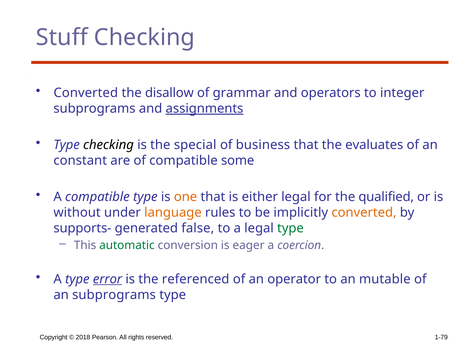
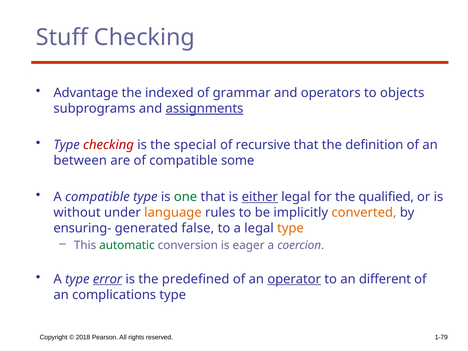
Converted at (86, 93): Converted -> Advantage
disallow: disallow -> indexed
integer: integer -> objects
checking at (108, 145) colour: black -> red
business: business -> recursive
evaluates: evaluates -> definition
constant: constant -> between
one colour: orange -> green
either underline: none -> present
supports-: supports- -> ensuring-
type at (290, 228) colour: green -> orange
referenced: referenced -> predefined
operator underline: none -> present
mutable: mutable -> different
an subprograms: subprograms -> complications
